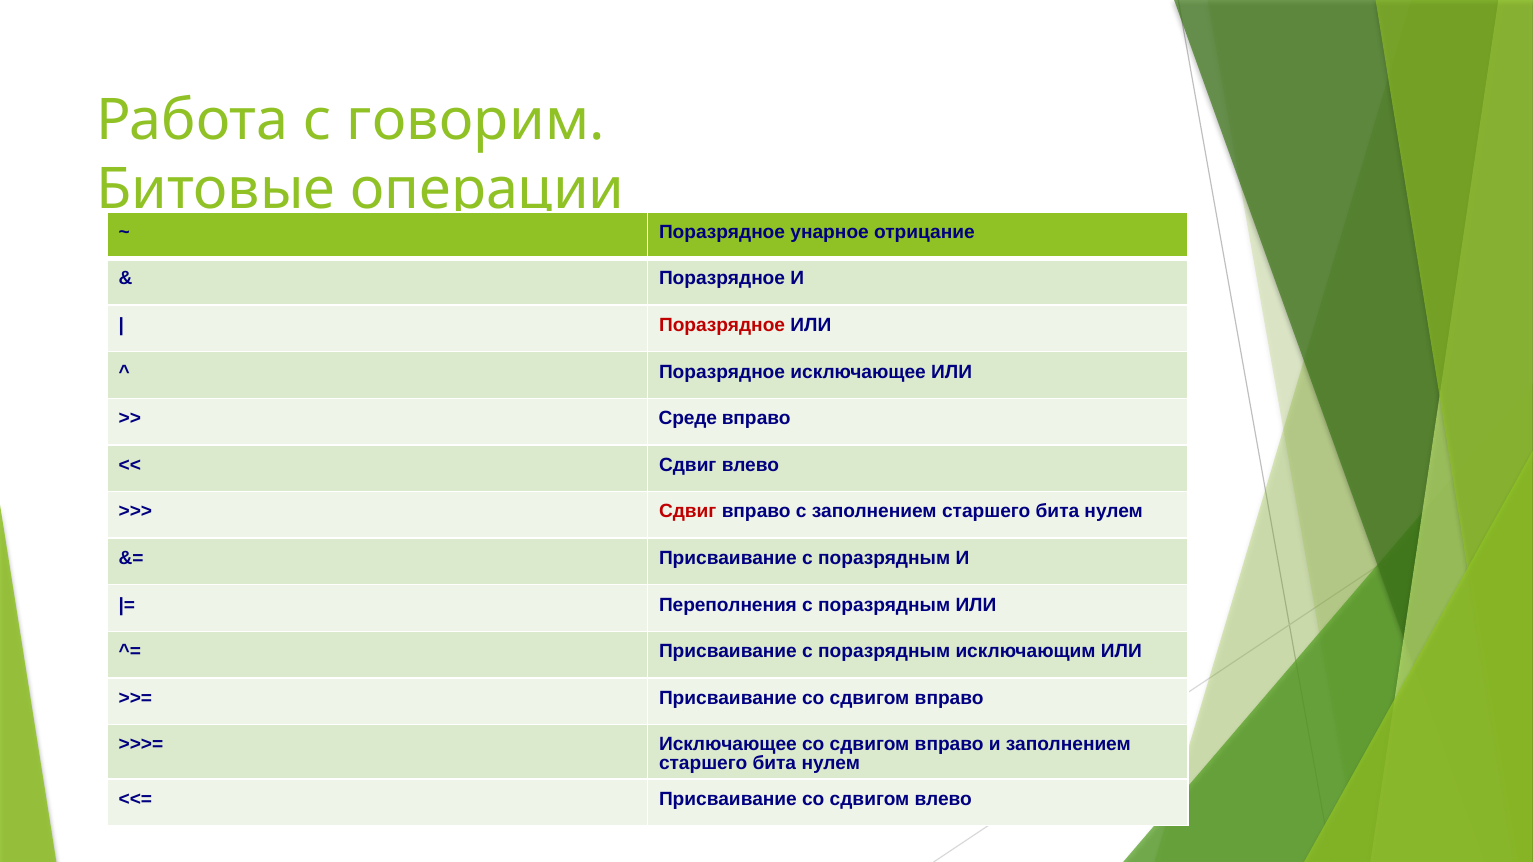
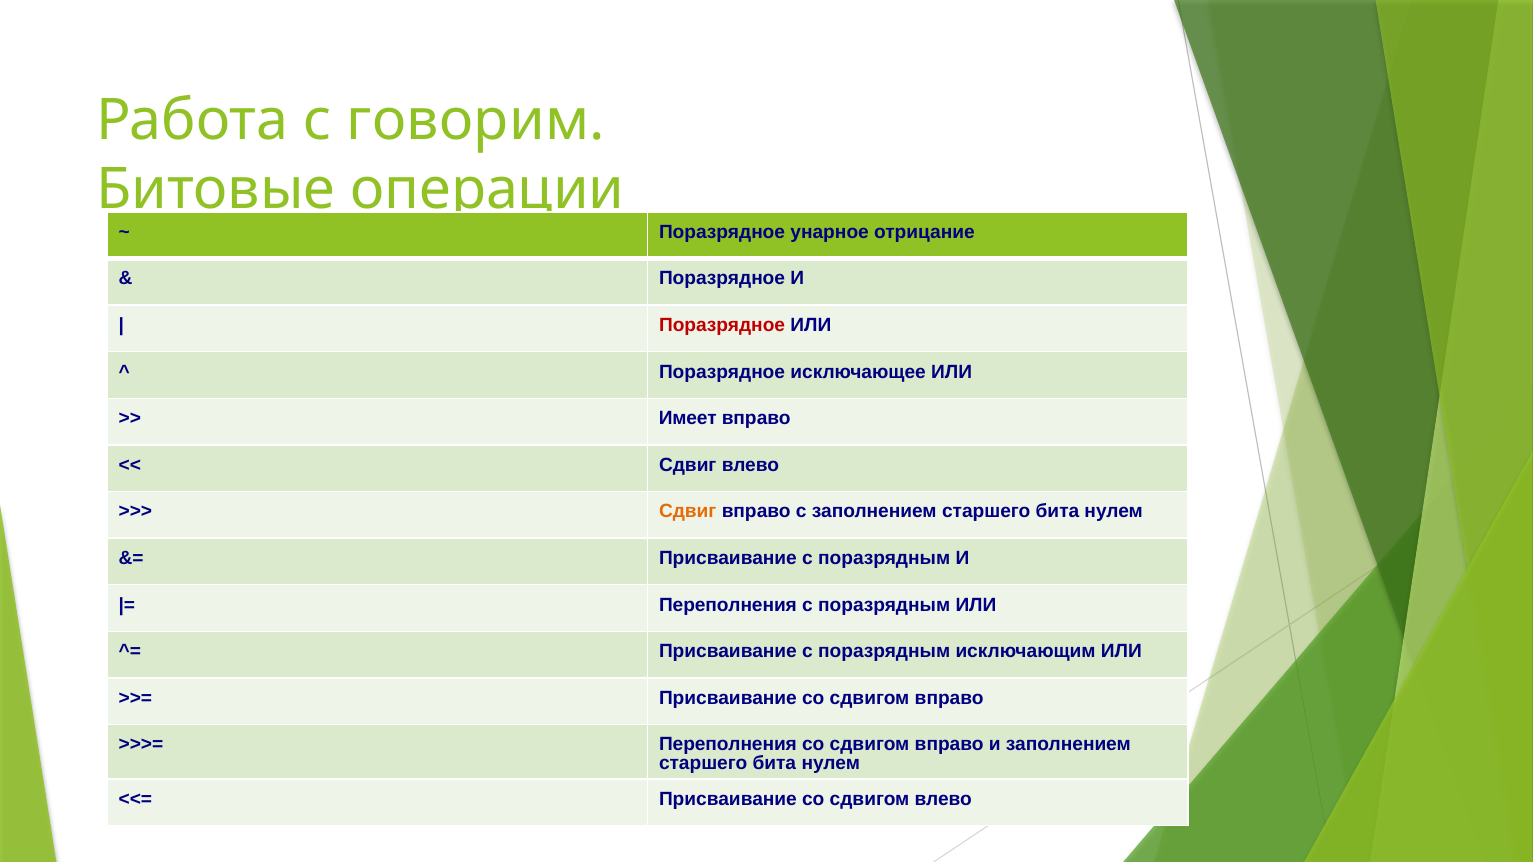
Среде: Среде -> Имеет
Сдвиг at (688, 512) colour: red -> orange
Исключающее at (728, 745): Исключающее -> Переполнения
